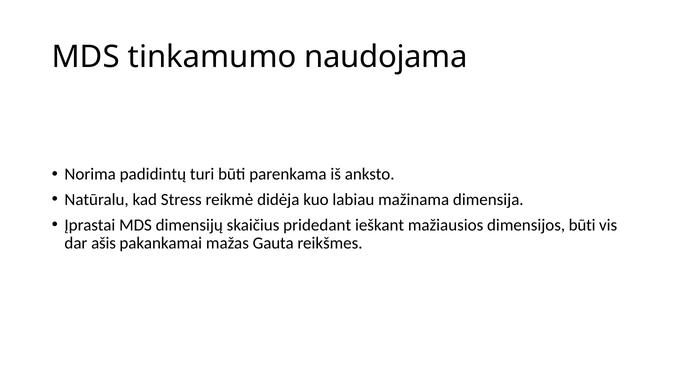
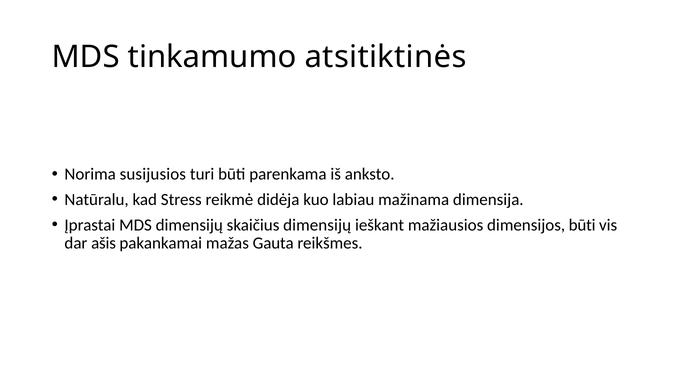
naudojama: naudojama -> atsitiktinės
padidintų: padidintų -> susijusios
skaičius pridedant: pridedant -> dimensijų
